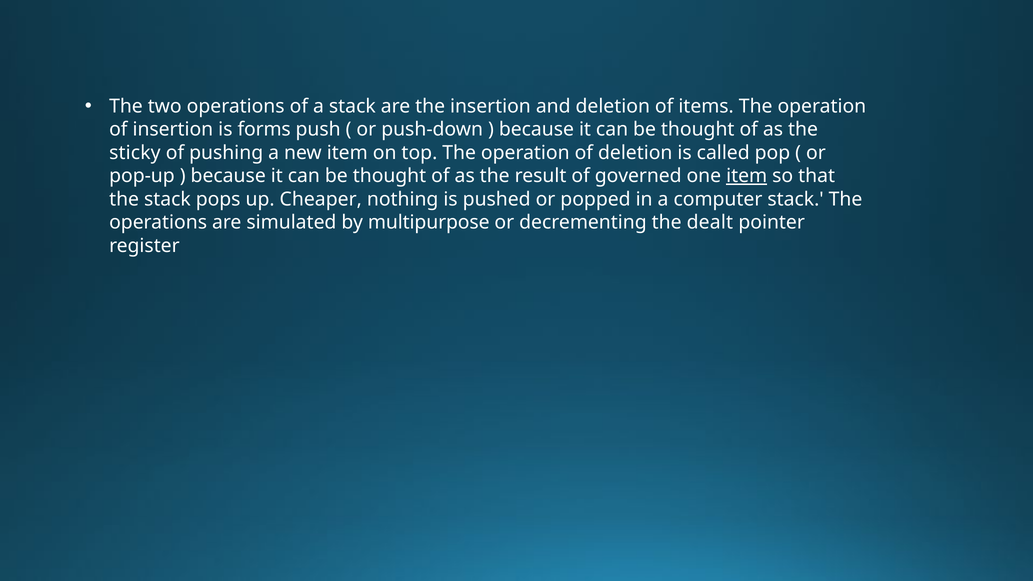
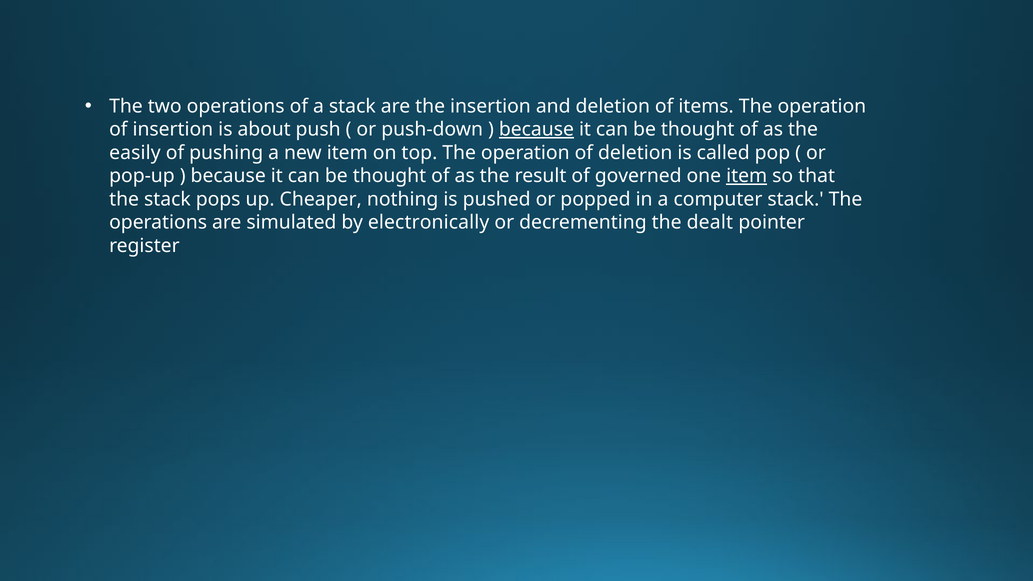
forms: forms -> about
because at (536, 129) underline: none -> present
sticky: sticky -> easily
multipurpose: multipurpose -> electronically
